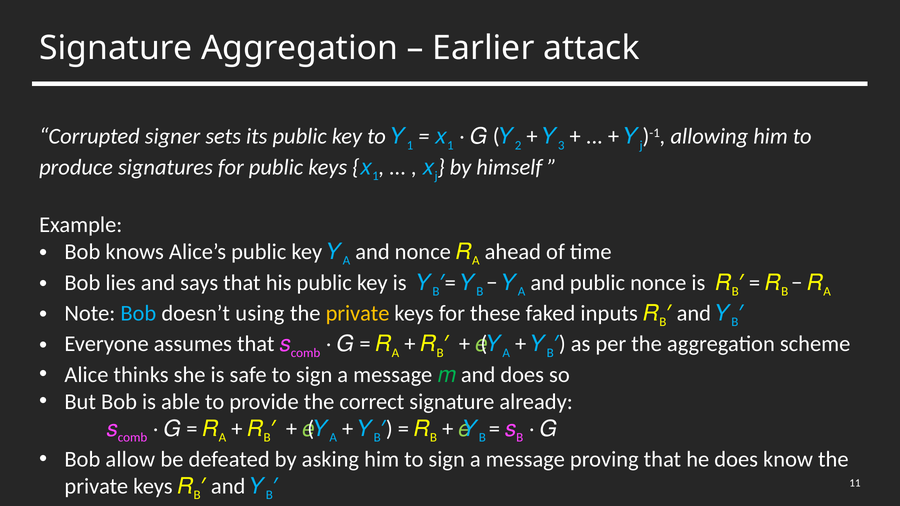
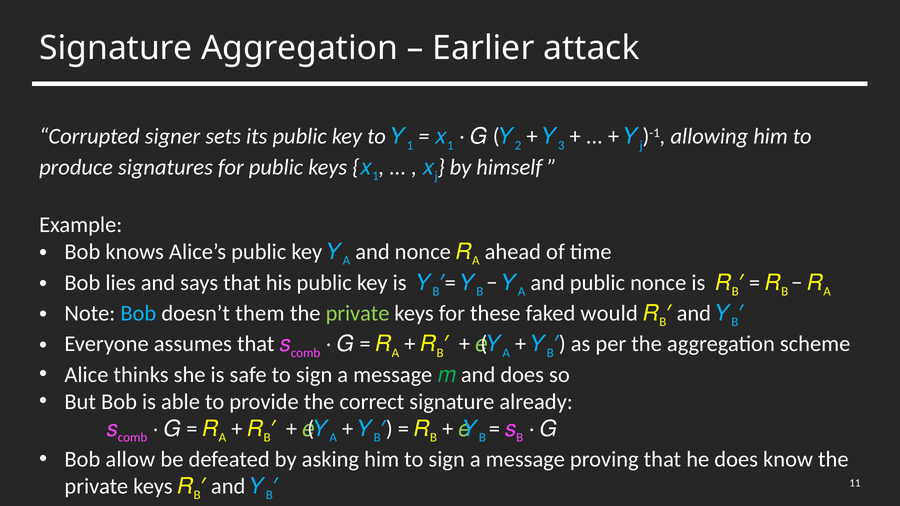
using: using -> them
private at (358, 314) colour: yellow -> light green
inputs: inputs -> would
